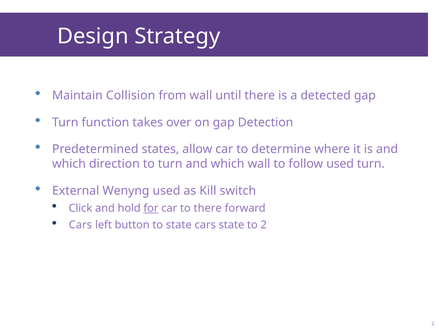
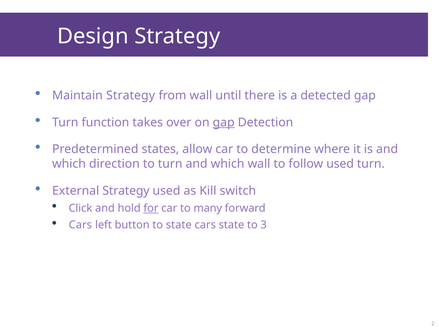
Maintain Collision: Collision -> Strategy
gap at (224, 122) underline: none -> present
External Wenyng: Wenyng -> Strategy
to there: there -> many
to 2: 2 -> 3
